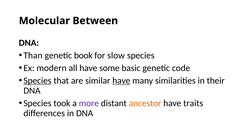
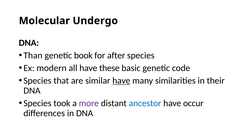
Between: Between -> Undergo
slow: slow -> after
some: some -> these
Species at (37, 81) underline: present -> none
ancestor colour: orange -> blue
traits: traits -> occur
